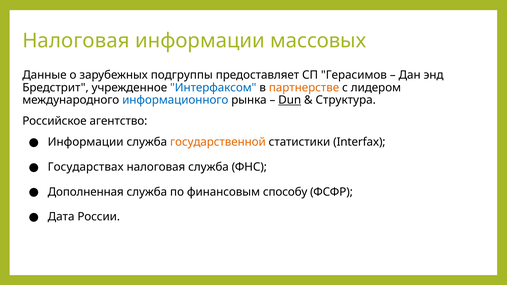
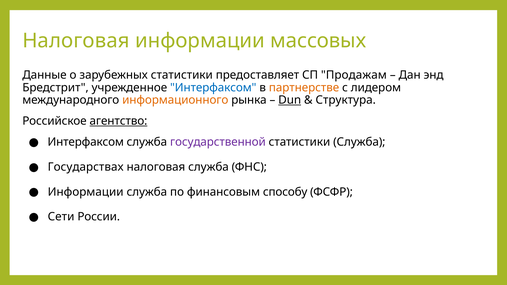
зарубежных подгруппы: подгруппы -> статистики
Герасимов: Герасимов -> Продажам
информационного colour: blue -> orange
агентство underline: none -> present
Информации at (86, 142): Информации -> Интерфаксом
государственной colour: orange -> purple
статистики Interfax: Interfax -> Служба
Дополненная at (86, 192): Дополненная -> Информации
Дата: Дата -> Сети
